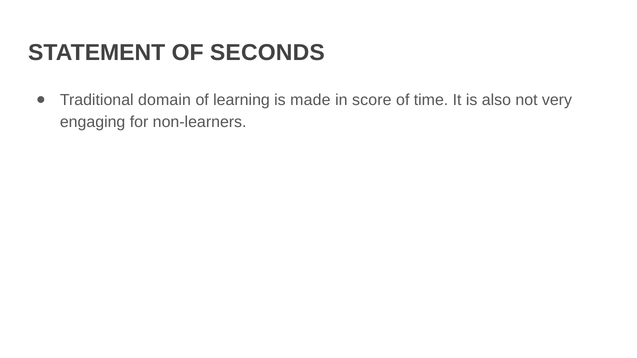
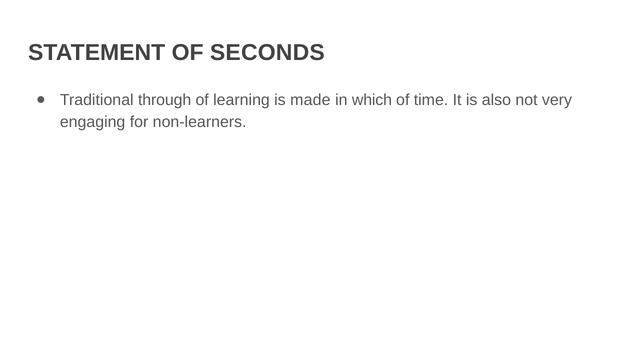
domain: domain -> through
score: score -> which
